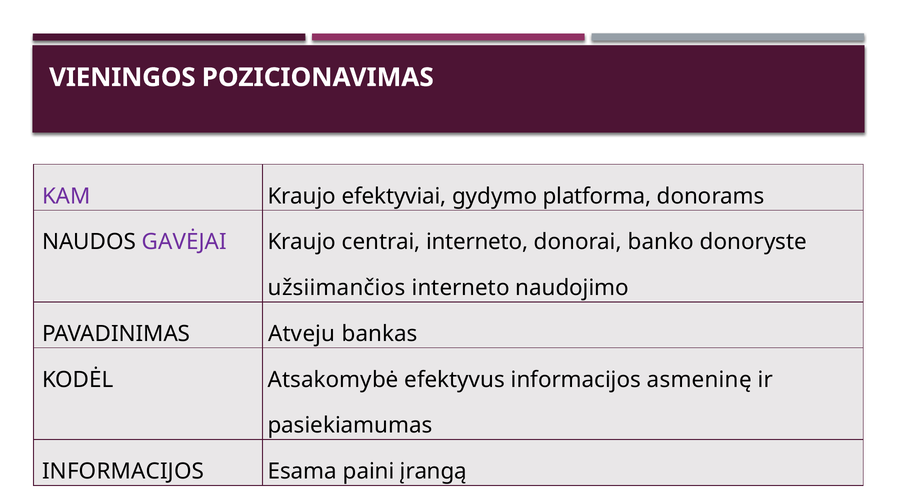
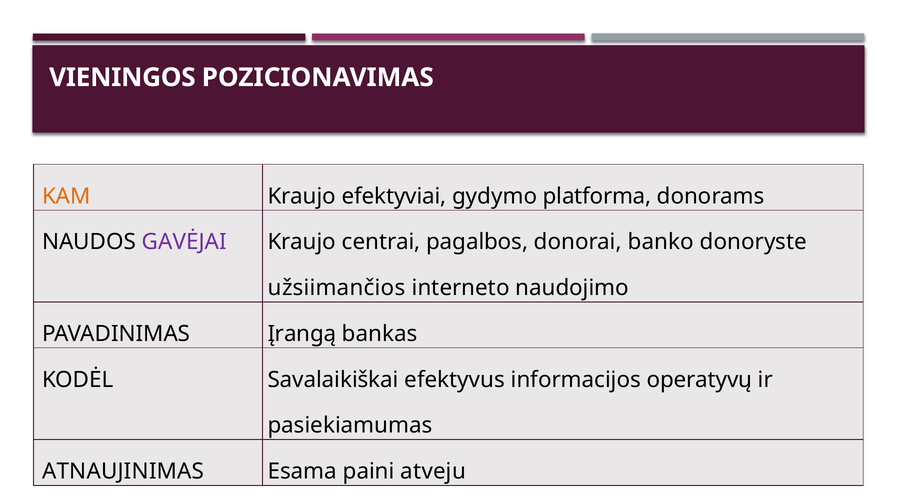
KAM colour: purple -> orange
centrai interneto: interneto -> pagalbos
Atveju: Atveju -> Įrangą
Atsakomybė: Atsakomybė -> Savalaikiškai
asmeninę: asmeninę -> operatyvų
INFORMACIJOS at (123, 472): INFORMACIJOS -> ATNAUJINIMAS
įrangą: įrangą -> atveju
